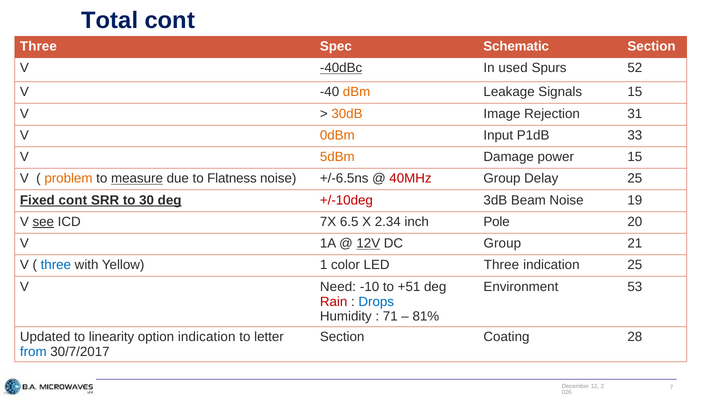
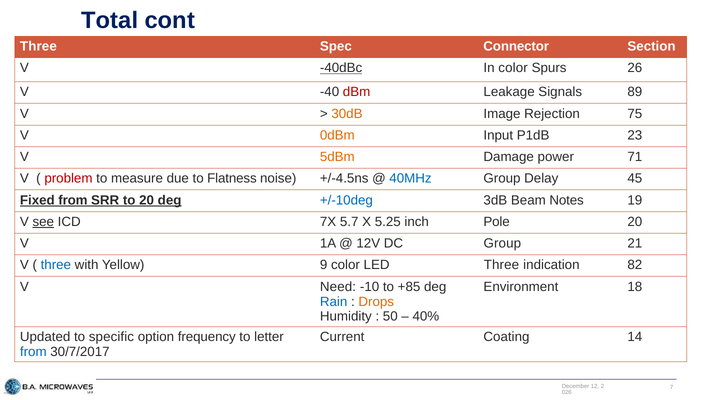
Schematic: Schematic -> Connector
In used: used -> color
52: 52 -> 26
dBm colour: orange -> red
Signals 15: 15 -> 89
31: 31 -> 75
33: 33 -> 23
power 15: 15 -> 71
problem colour: orange -> red
measure underline: present -> none
+/-6.5ns: +/-6.5ns -> +/-4.5ns
40MHz colour: red -> blue
Delay 25: 25 -> 45
Fixed cont: cont -> from
to 30: 30 -> 20
+/-10deg colour: red -> blue
Beam Noise: Noise -> Notes
6.5: 6.5 -> 5.7
2.34: 2.34 -> 5.25
12V underline: present -> none
1: 1 -> 9
indication 25: 25 -> 82
+51: +51 -> +85
53: 53 -> 18
Rain colour: red -> blue
Drops colour: blue -> orange
71: 71 -> 50
81%: 81% -> 40%
linearity: linearity -> specific
option indication: indication -> frequency
Section at (342, 337): Section -> Current
28: 28 -> 14
